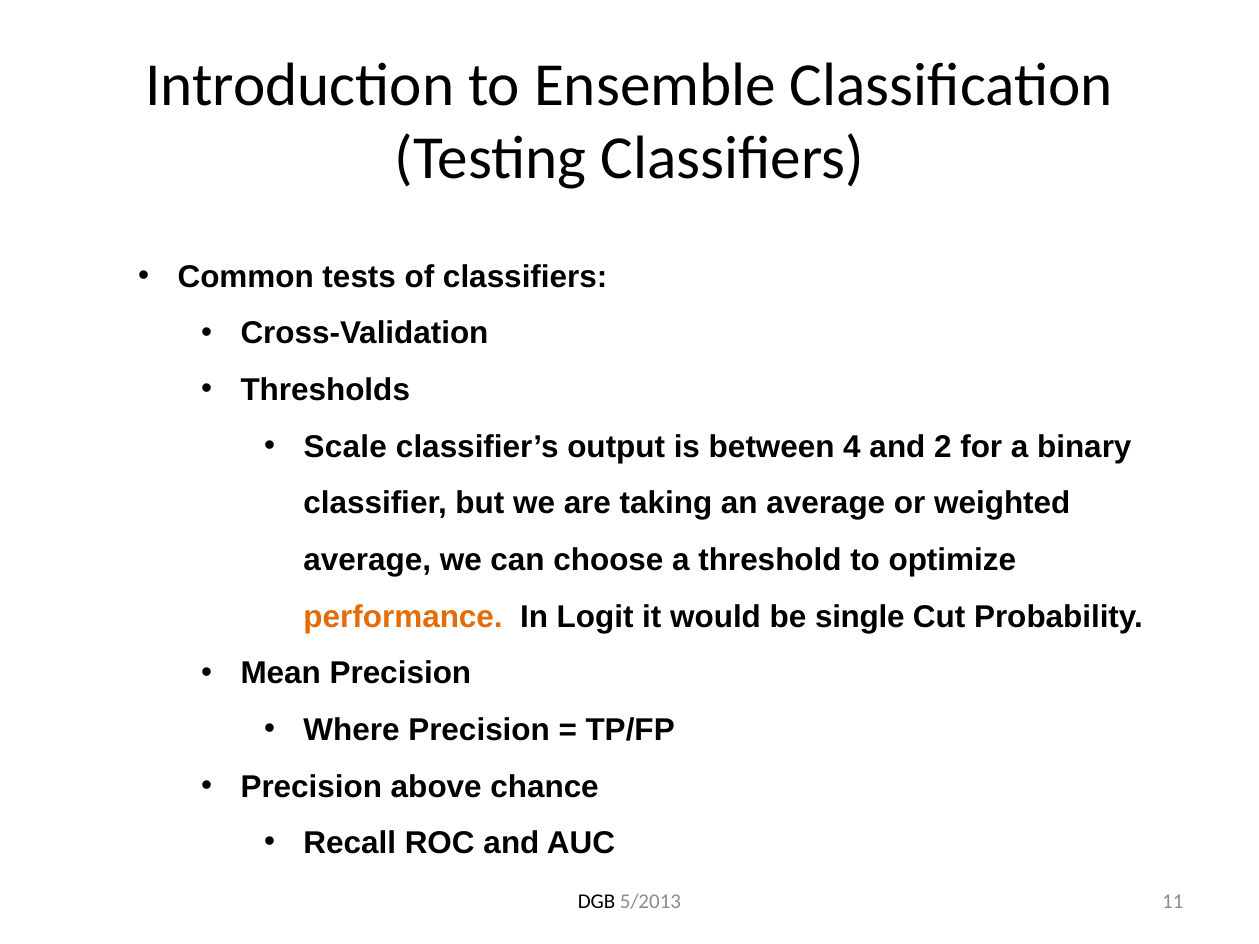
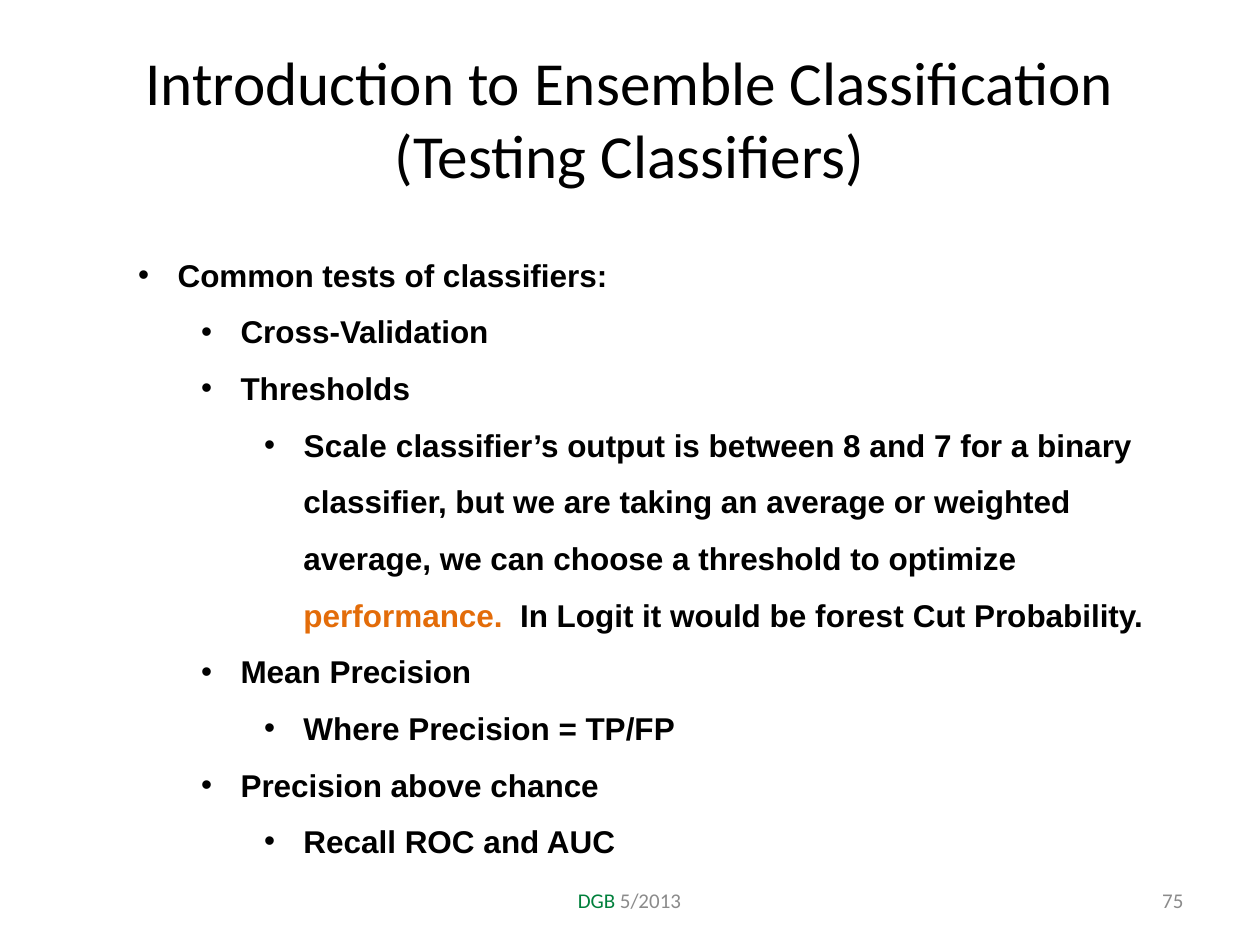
4: 4 -> 8
2: 2 -> 7
single: single -> forest
DGB colour: black -> green
11: 11 -> 75
